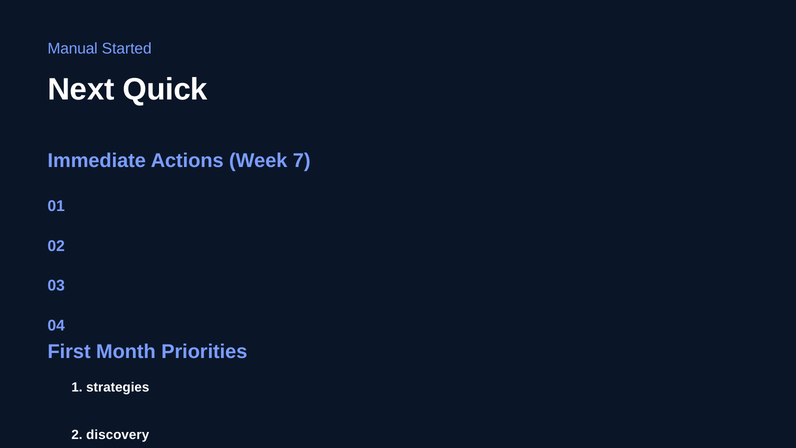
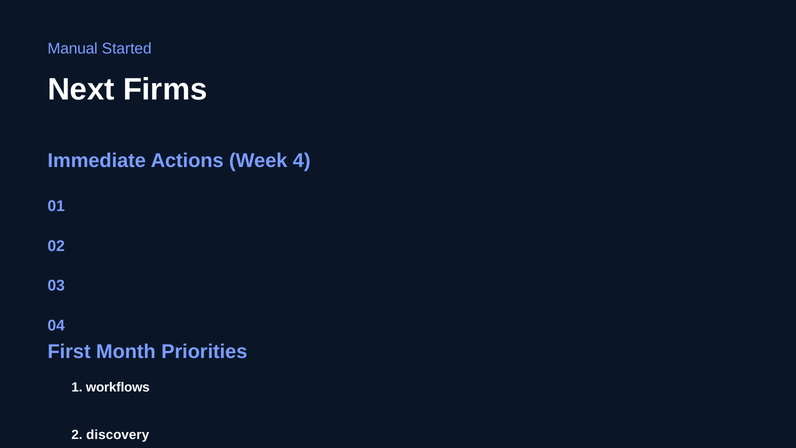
Quick: Quick -> Firms
7: 7 -> 4
strategies: strategies -> workflows
